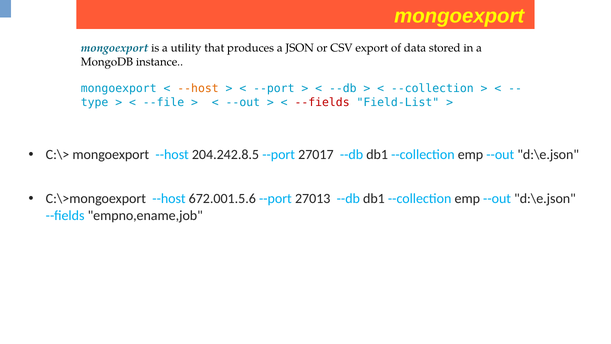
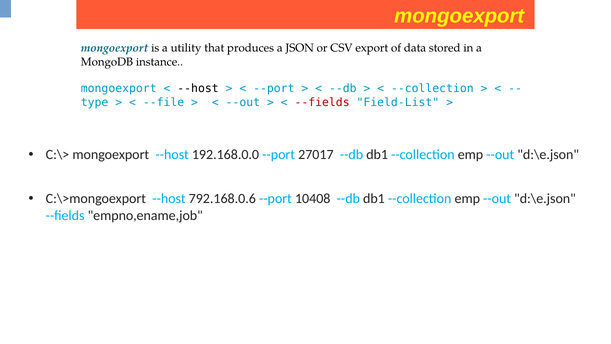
--host at (198, 88) colour: orange -> black
204.242.8.5: 204.242.8.5 -> 192.168.0.0
672.001.5.6: 672.001.5.6 -> 792.168.0.6
27013: 27013 -> 10408
